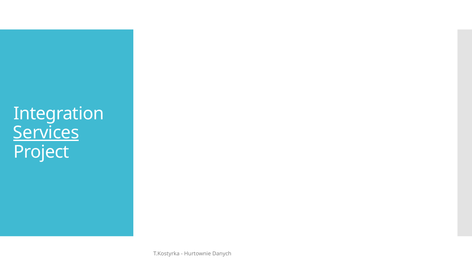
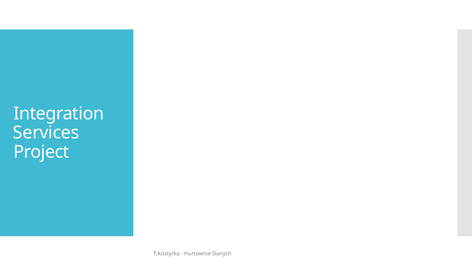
Services underline: present -> none
